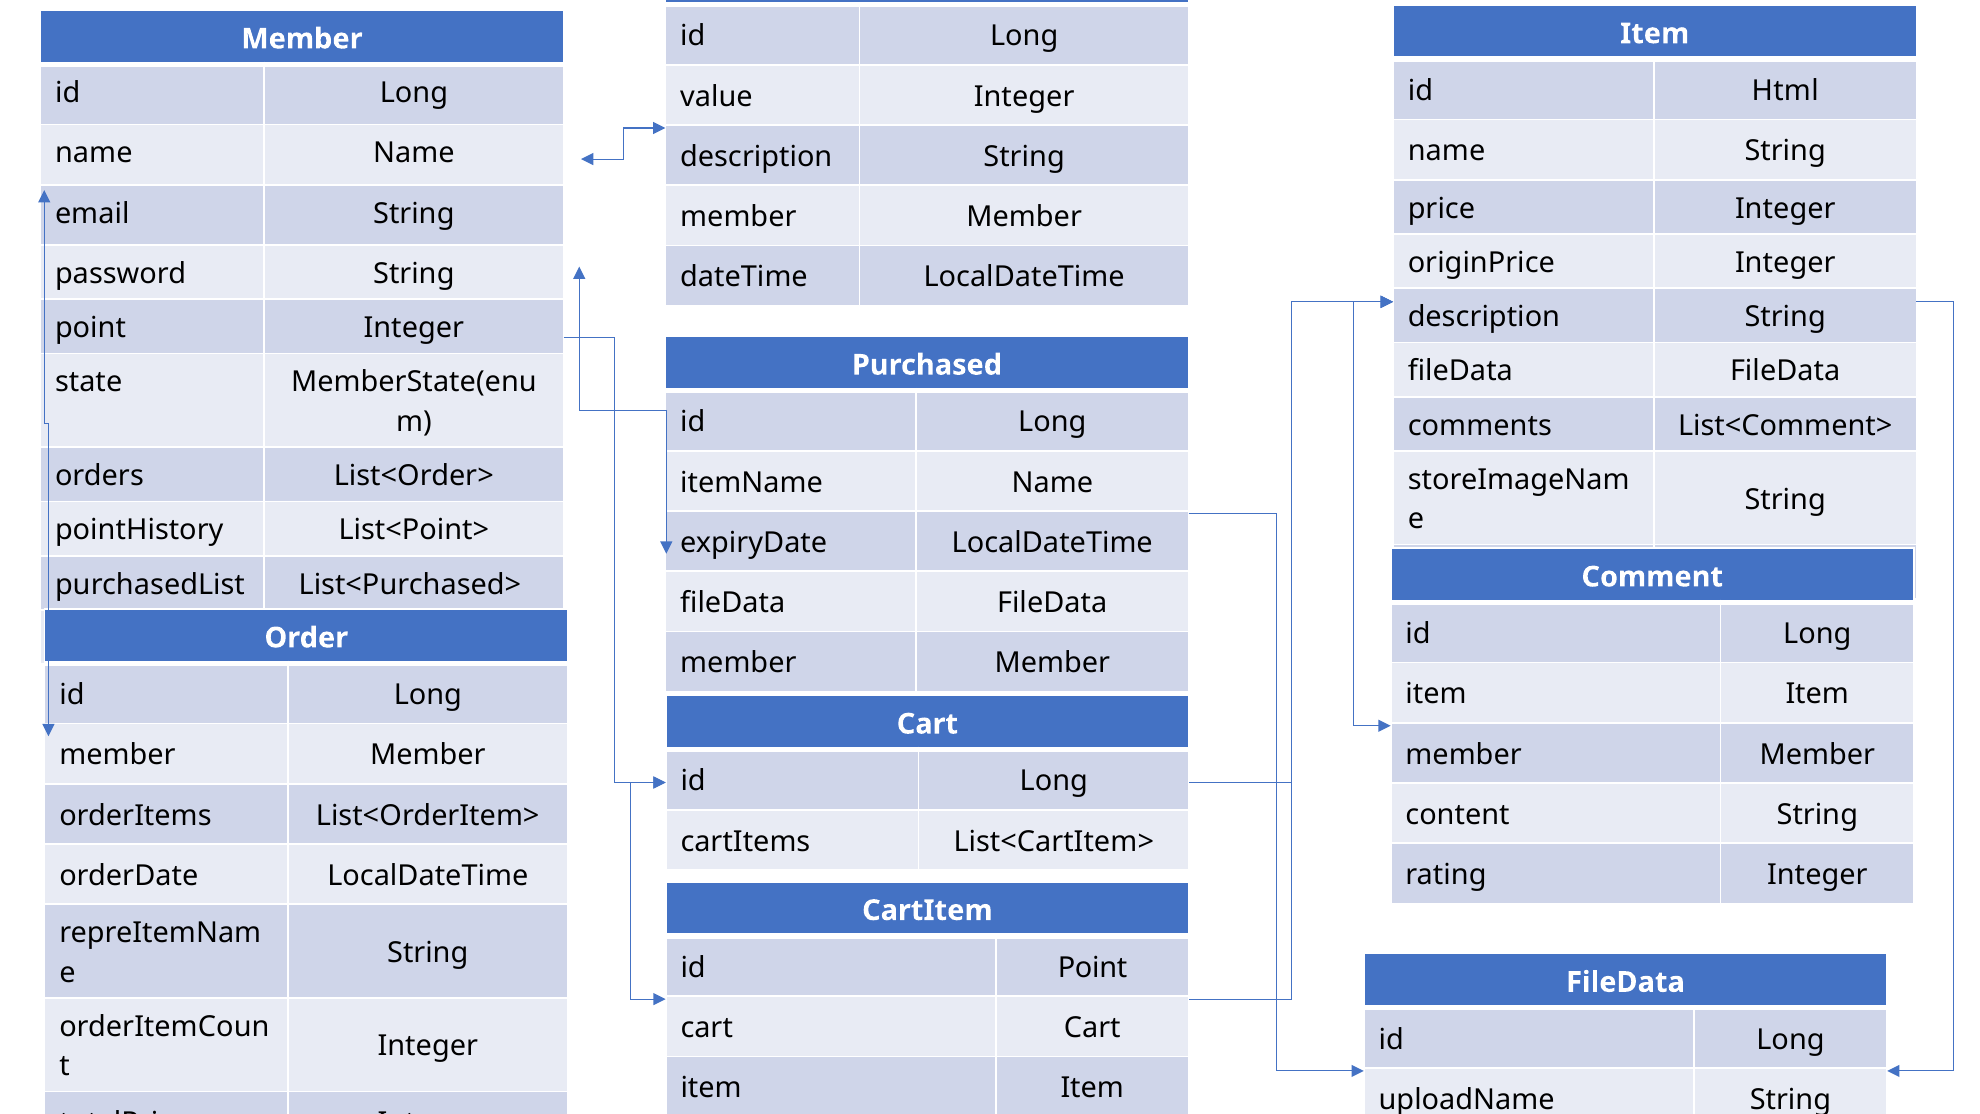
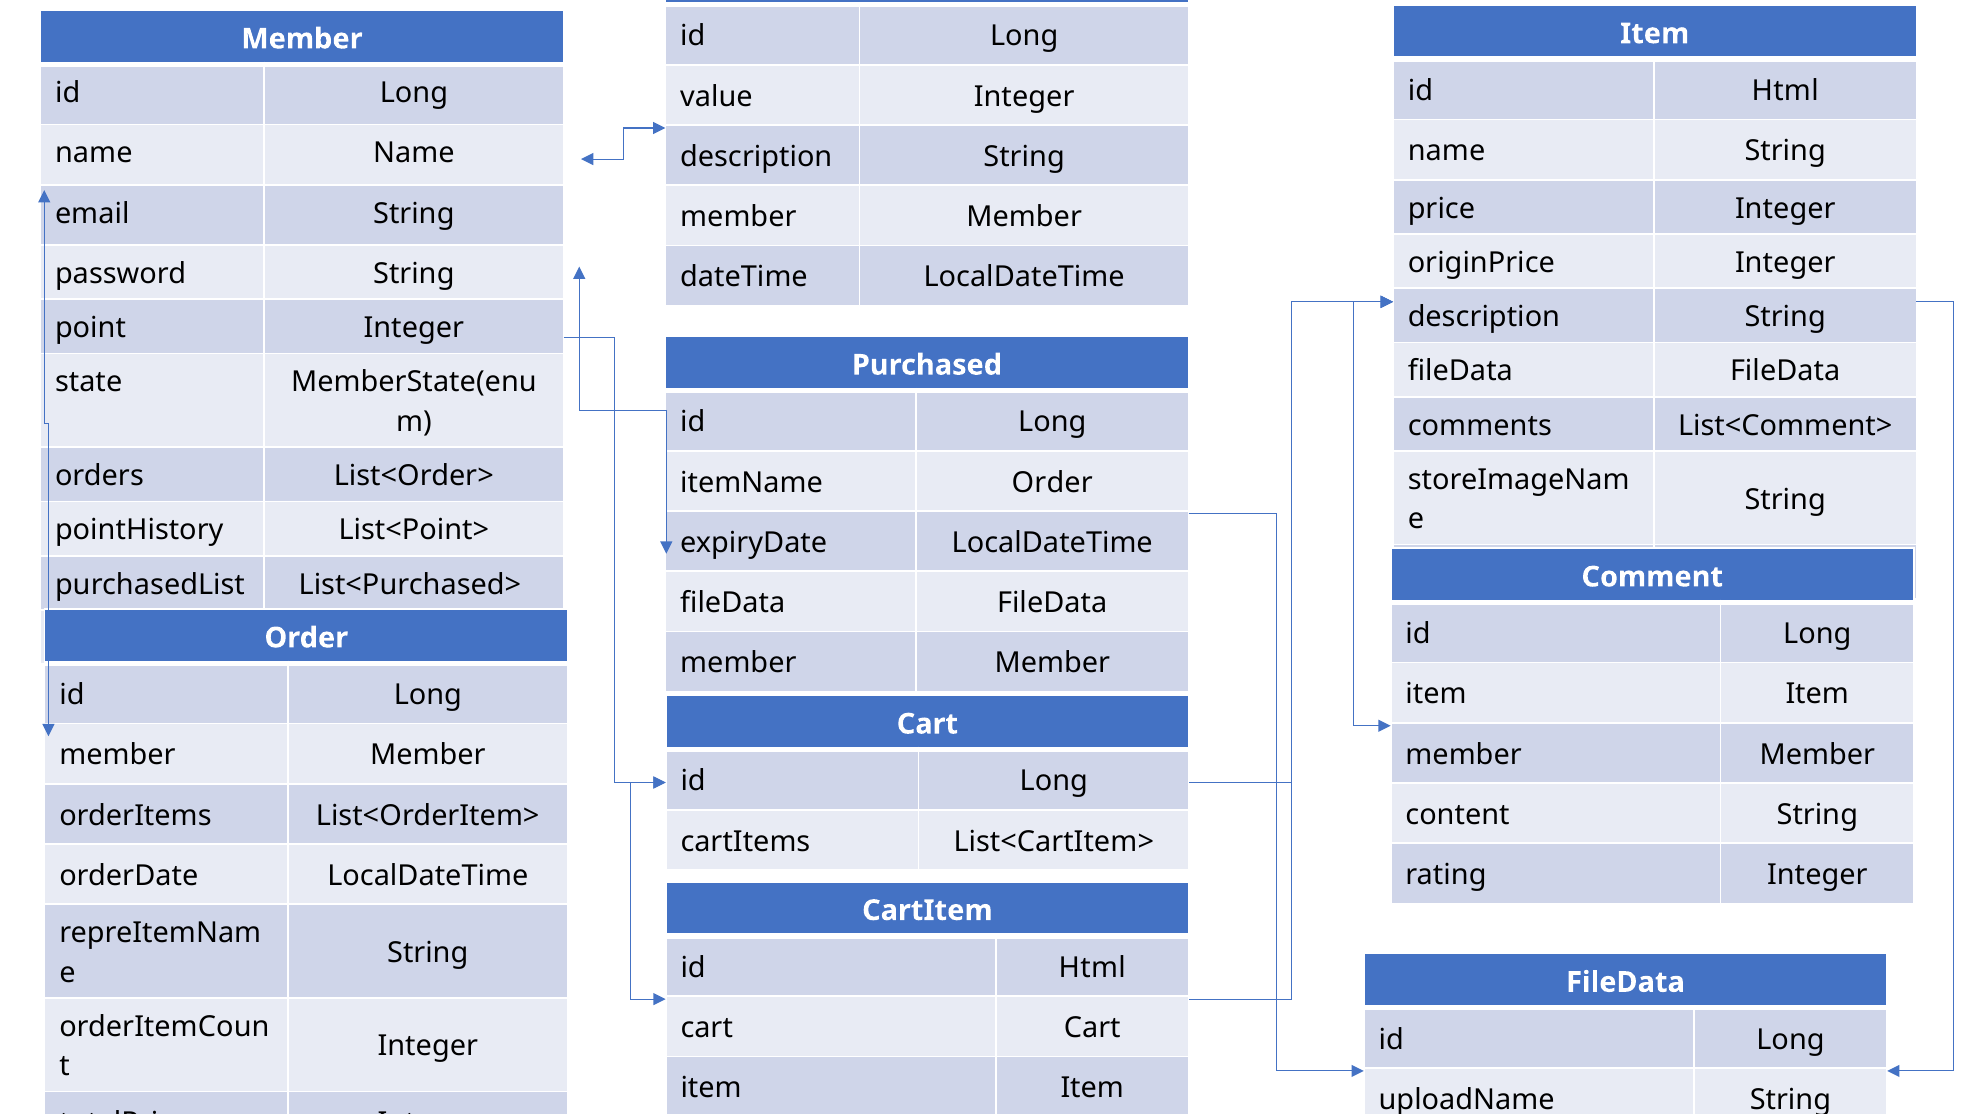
itemName Name: Name -> Order
Point at (1093, 968): Point -> Html
